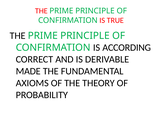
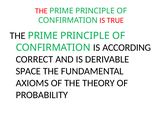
MADE: MADE -> SPACE
